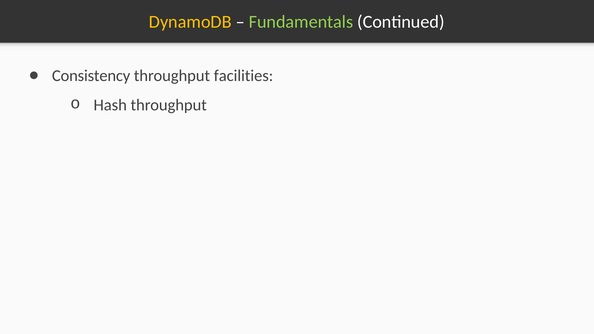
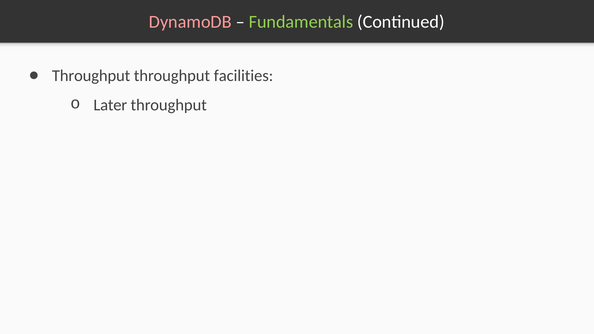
DynamoDB colour: yellow -> pink
Consistency at (91, 76): Consistency -> Throughput
Hash: Hash -> Later
